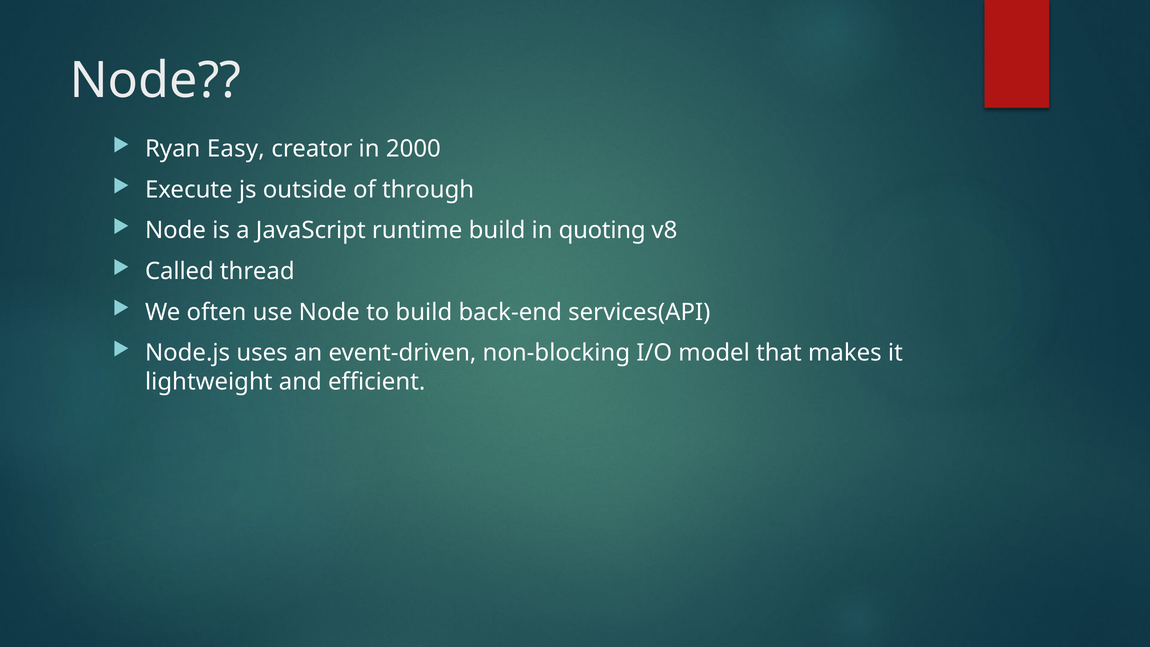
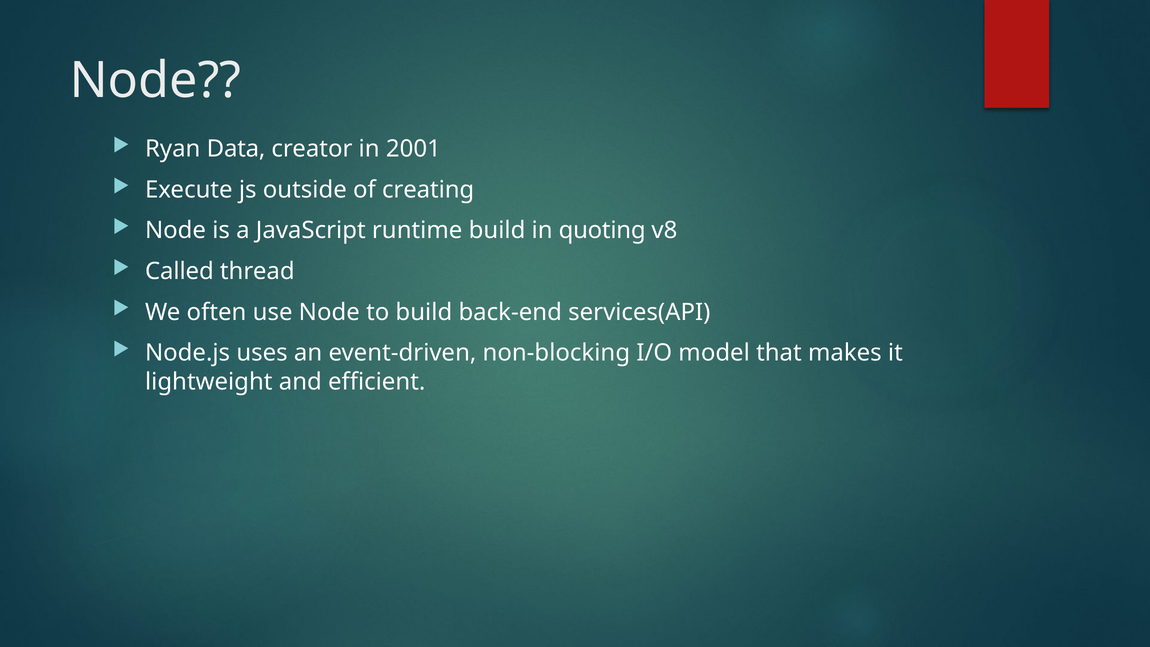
Easy: Easy -> Data
2000: 2000 -> 2001
through: through -> creating
